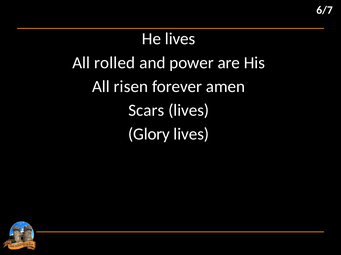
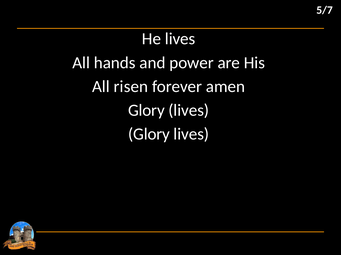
6/7: 6/7 -> 5/7
rolled: rolled -> hands
Scars at (146, 111): Scars -> Glory
